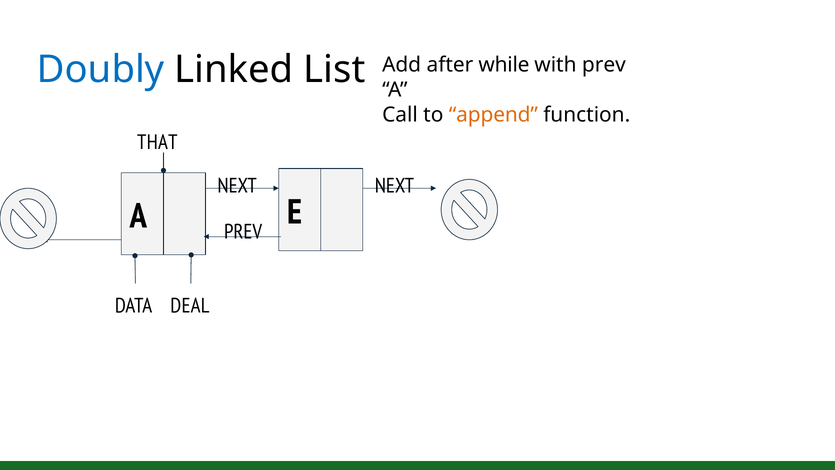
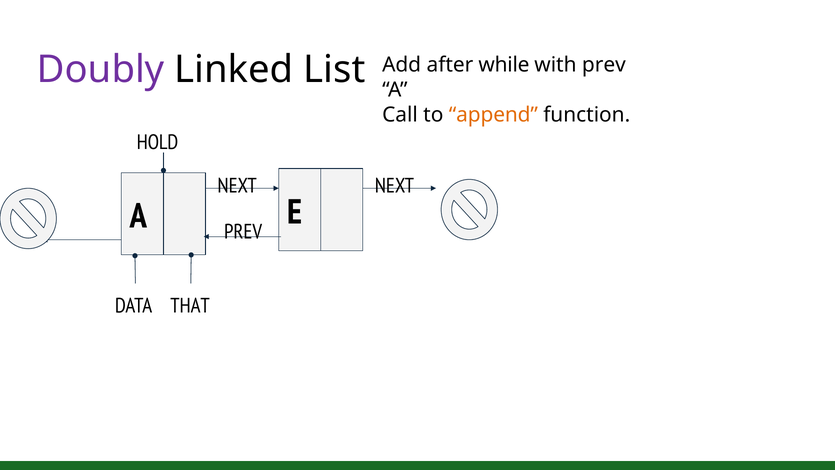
Doubly colour: blue -> purple
THAT: THAT -> HOLD
DEAL: DEAL -> THAT
